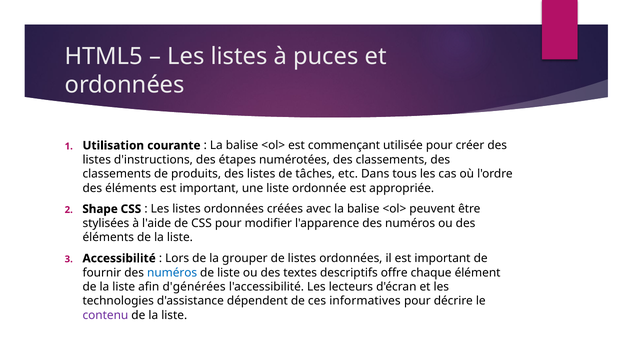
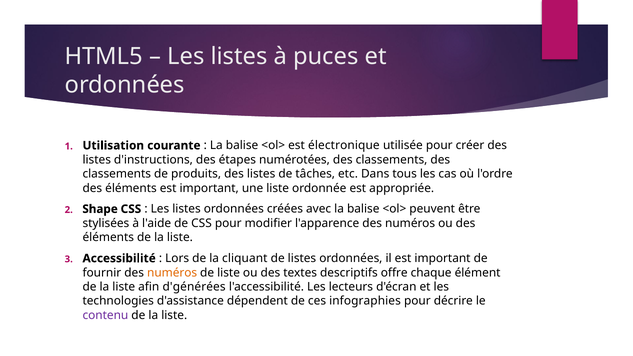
commençant: commençant -> électronique
grouper: grouper -> cliquant
numéros at (172, 273) colour: blue -> orange
informatives: informatives -> infographies
